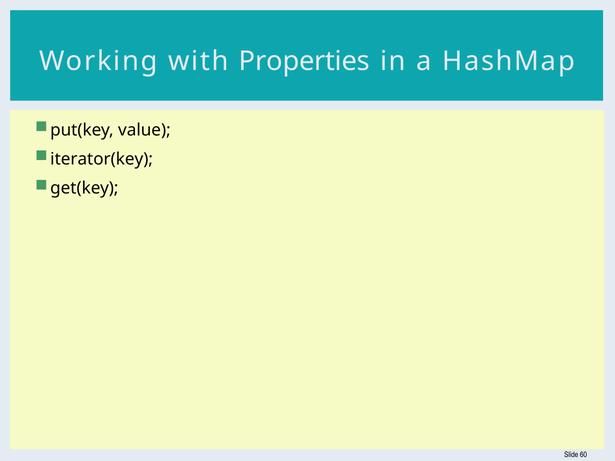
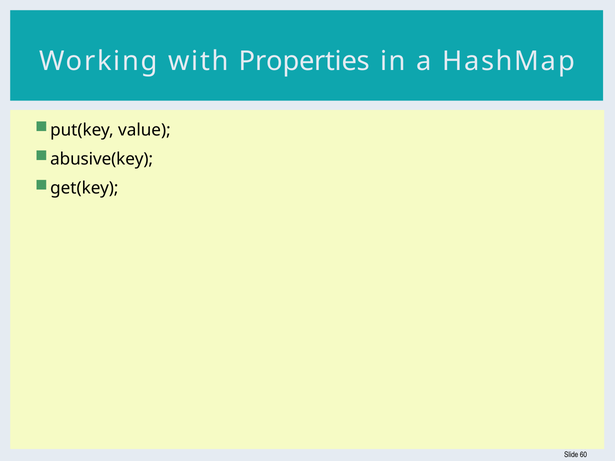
iterator(key: iterator(key -> abusive(key
